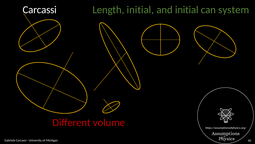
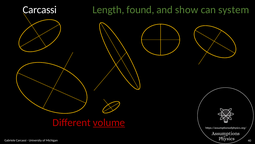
Length initial: initial -> found
and initial: initial -> show
volume underline: none -> present
